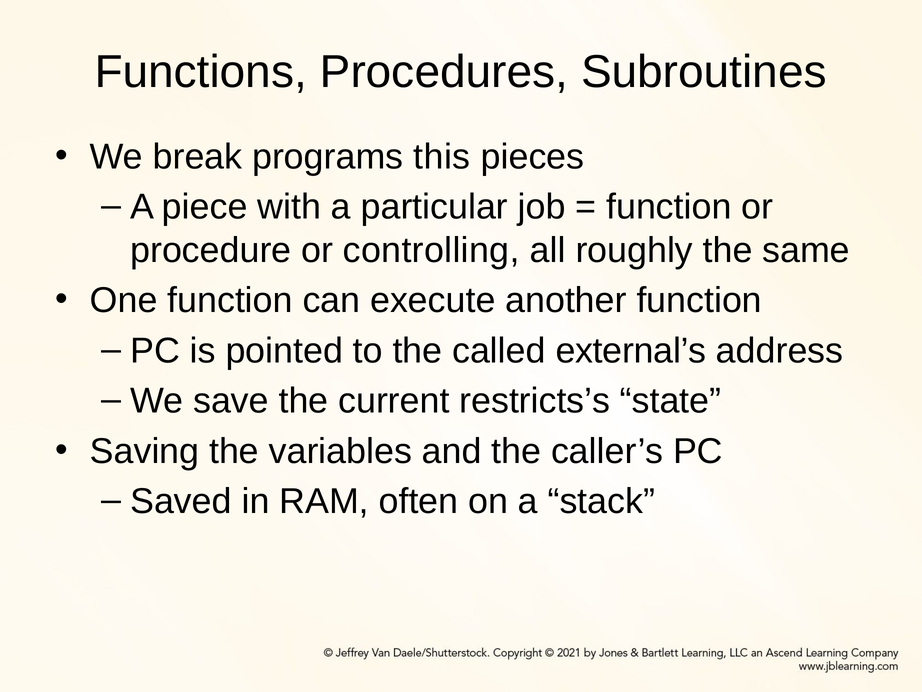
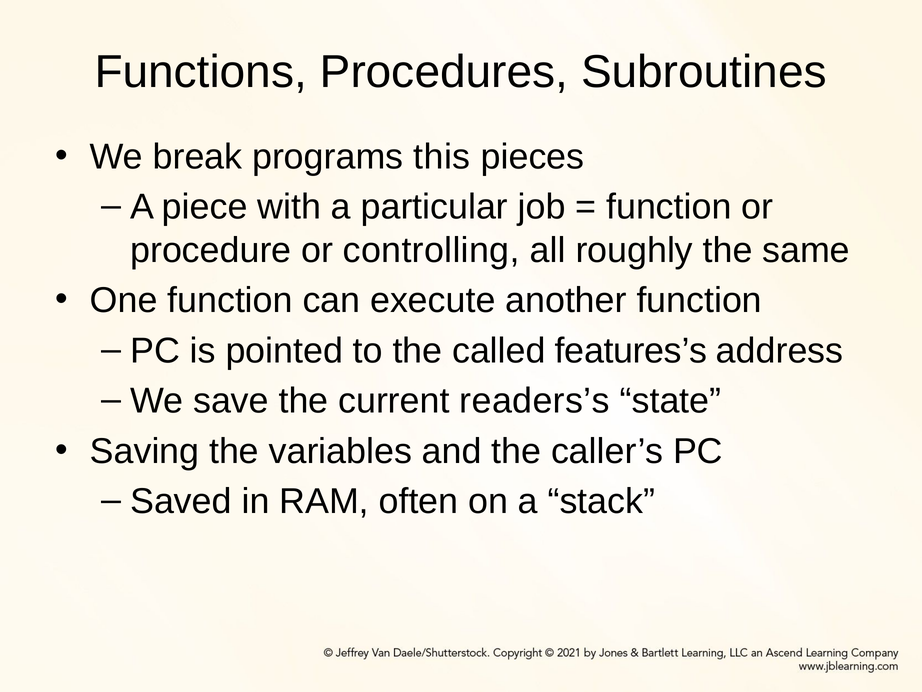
external’s: external’s -> features’s
restricts’s: restricts’s -> readers’s
